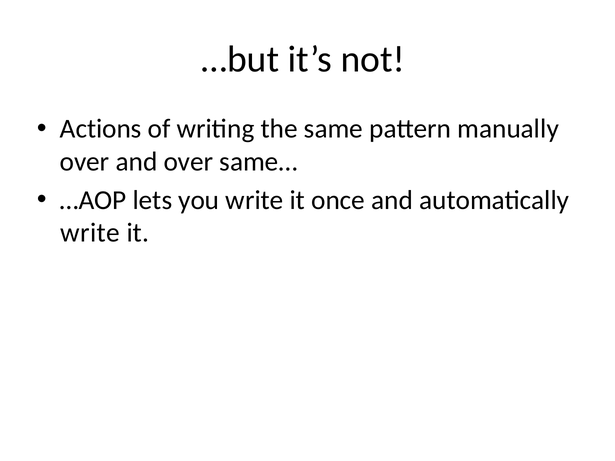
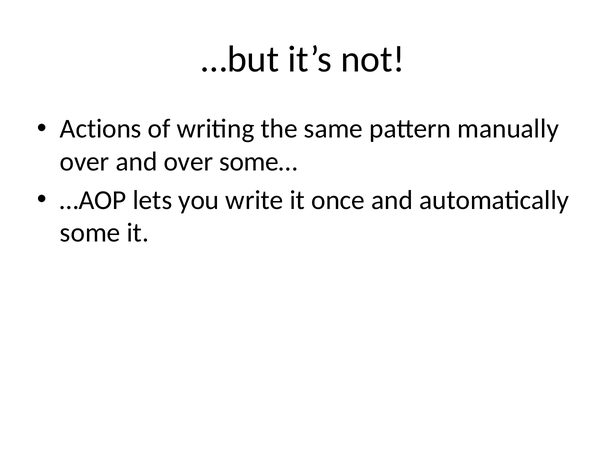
same…: same… -> some…
write at (90, 233): write -> some
